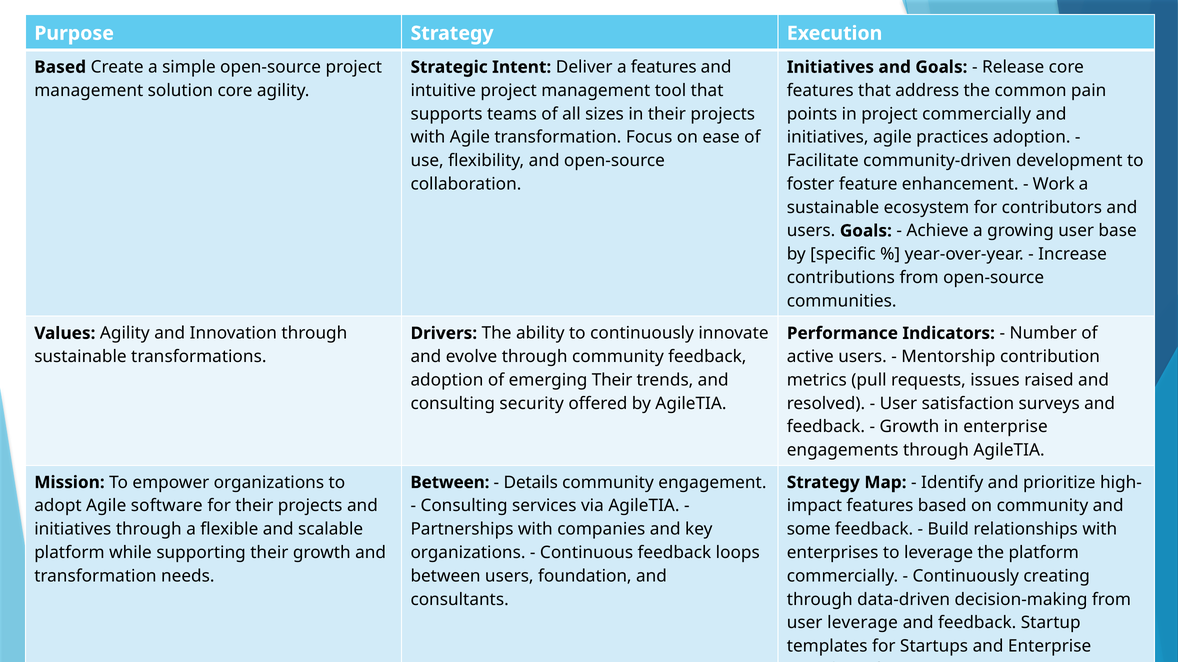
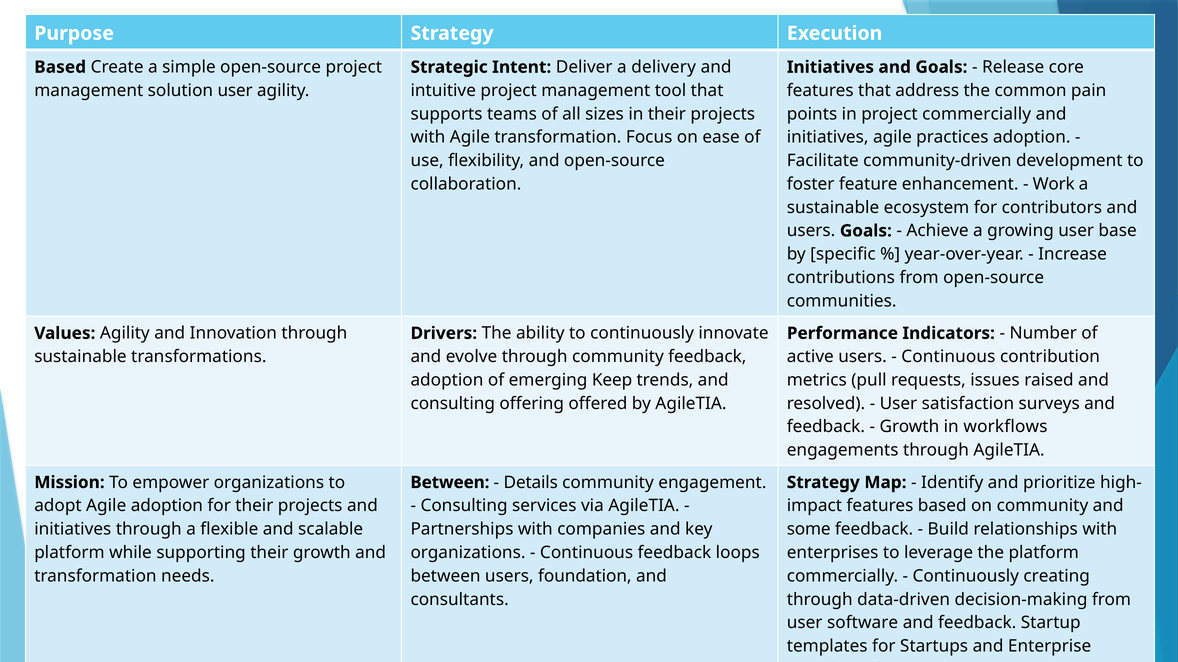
a features: features -> delivery
solution core: core -> user
Mentorship at (948, 357): Mentorship -> Continuous
emerging Their: Their -> Keep
security: security -> offering
in enterprise: enterprise -> workflows
Agile software: software -> adoption
user leverage: leverage -> software
